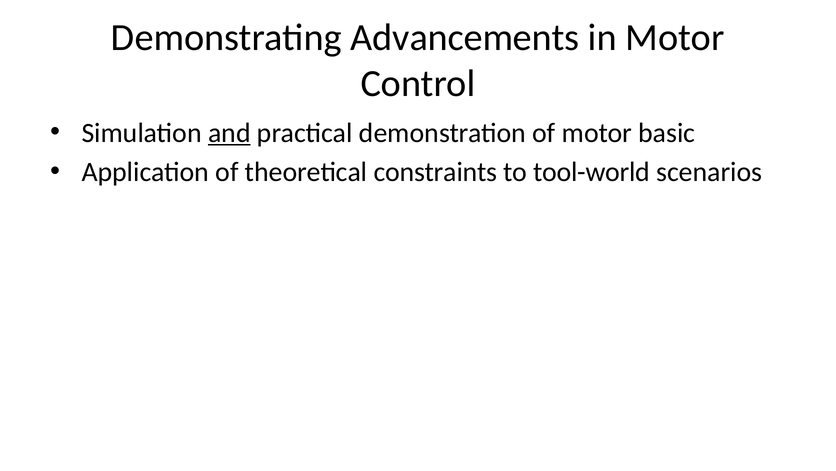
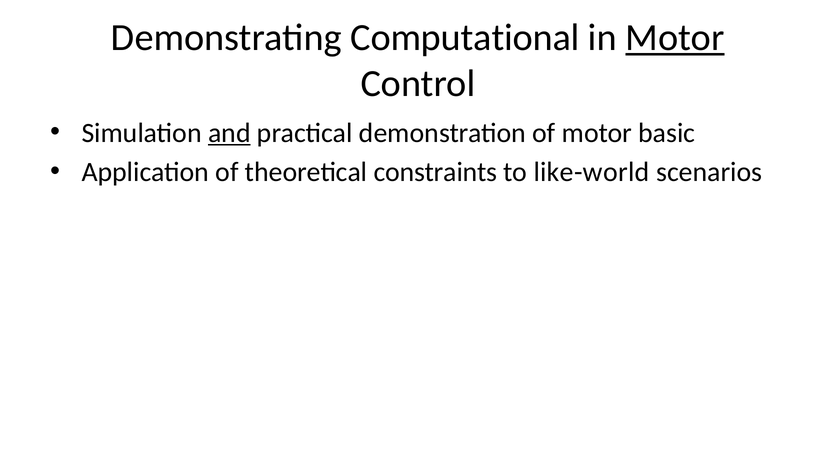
Advancements: Advancements -> Computational
Motor at (675, 38) underline: none -> present
tool-world: tool-world -> like-world
